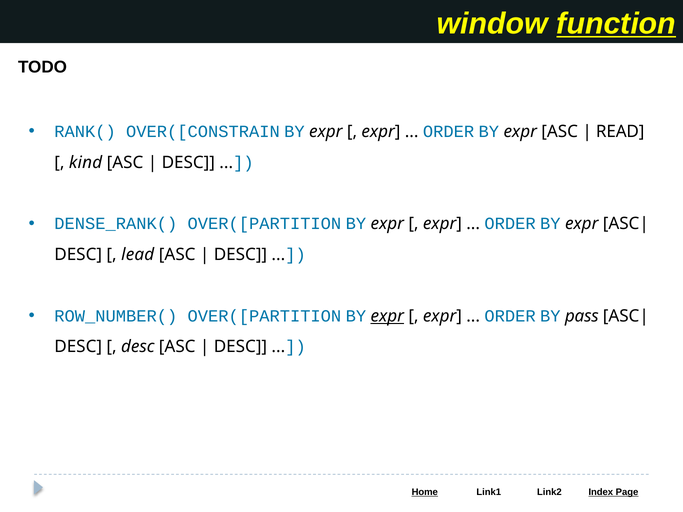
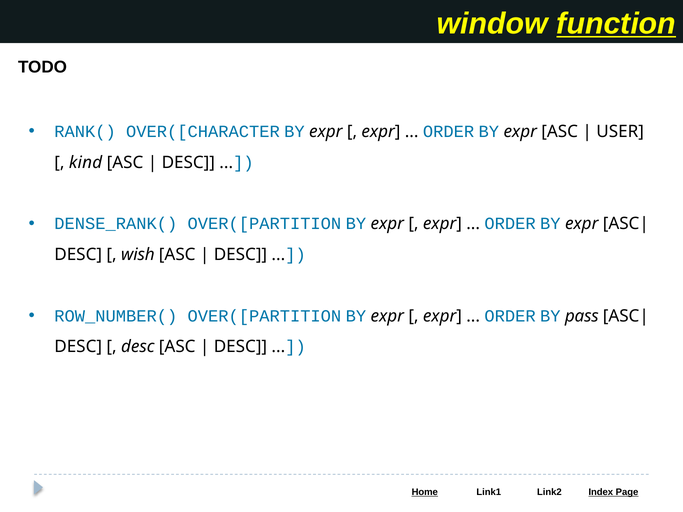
OVER([CONSTRAIN: OVER([CONSTRAIN -> OVER([CHARACTER
READ: READ -> USER
lead: lead -> wish
expr at (387, 316) underline: present -> none
